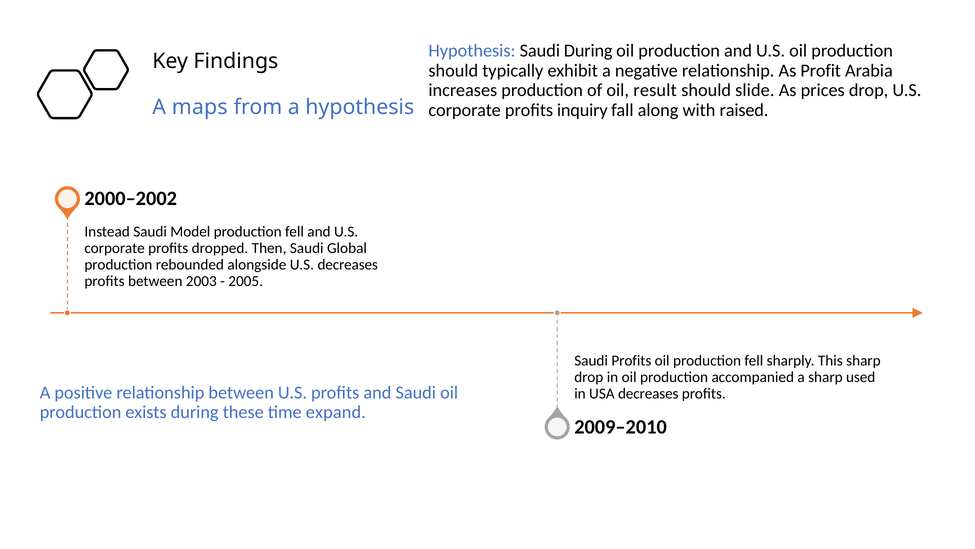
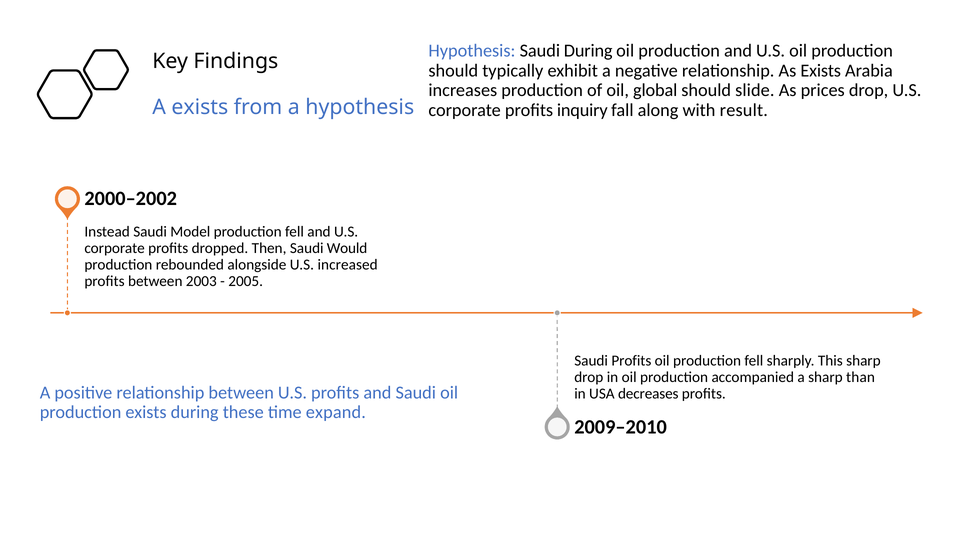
As Profit: Profit -> Exists
result: result -> global
A maps: maps -> exists
raised: raised -> result
Global: Global -> Would
U.S decreases: decreases -> increased
used: used -> than
